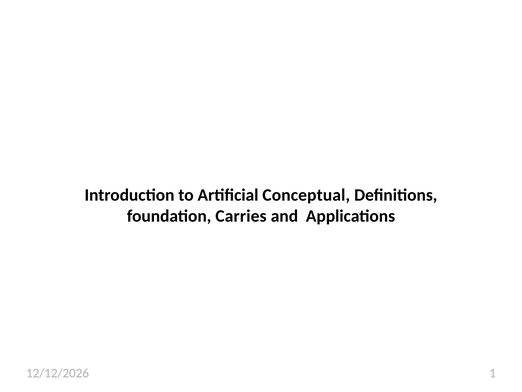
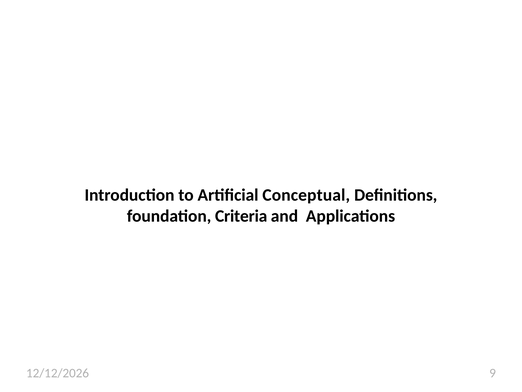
Carries: Carries -> Criteria
1: 1 -> 9
